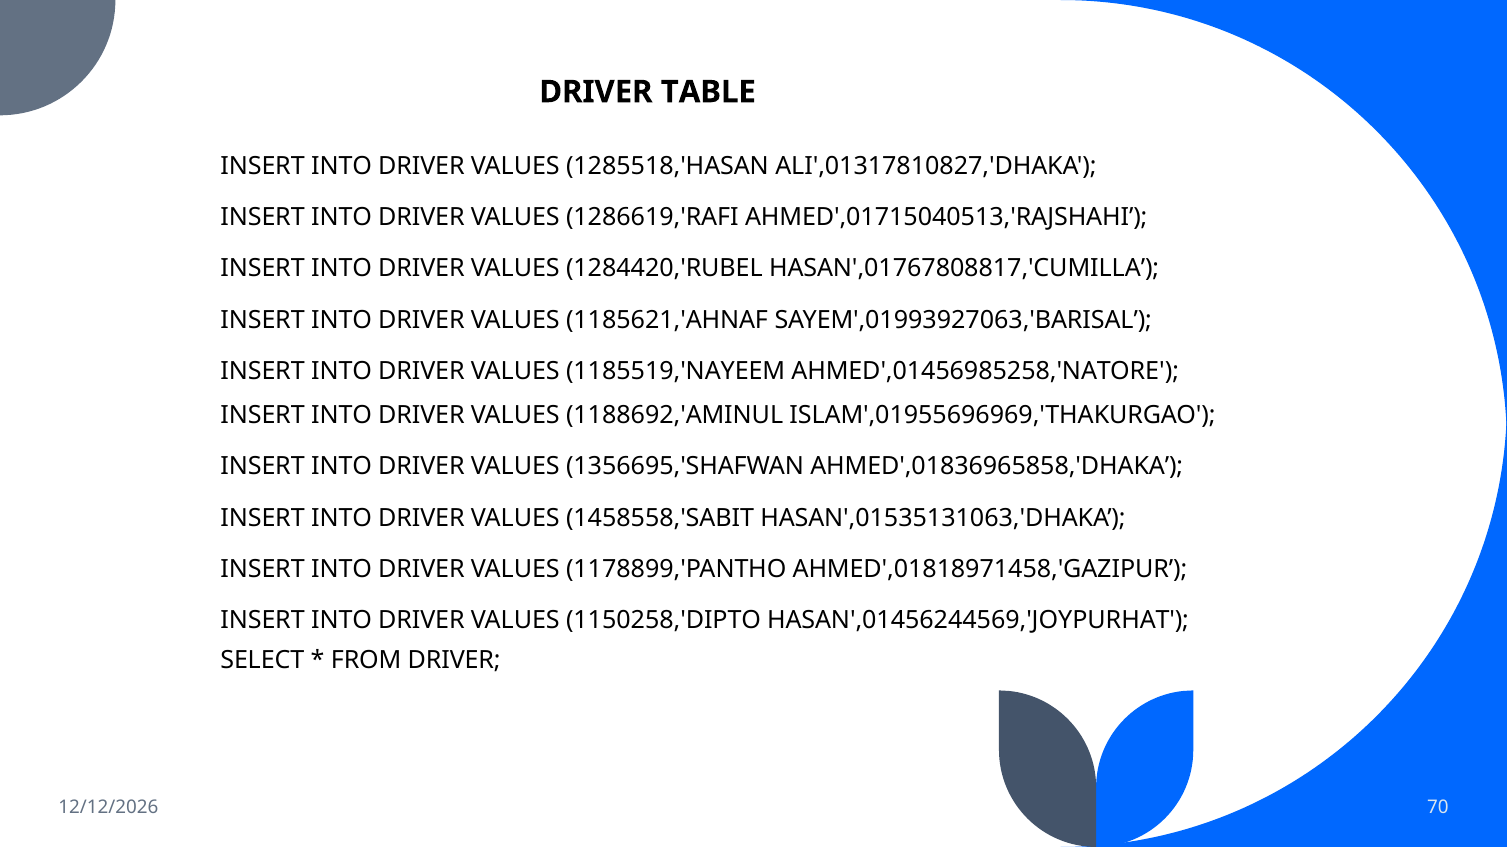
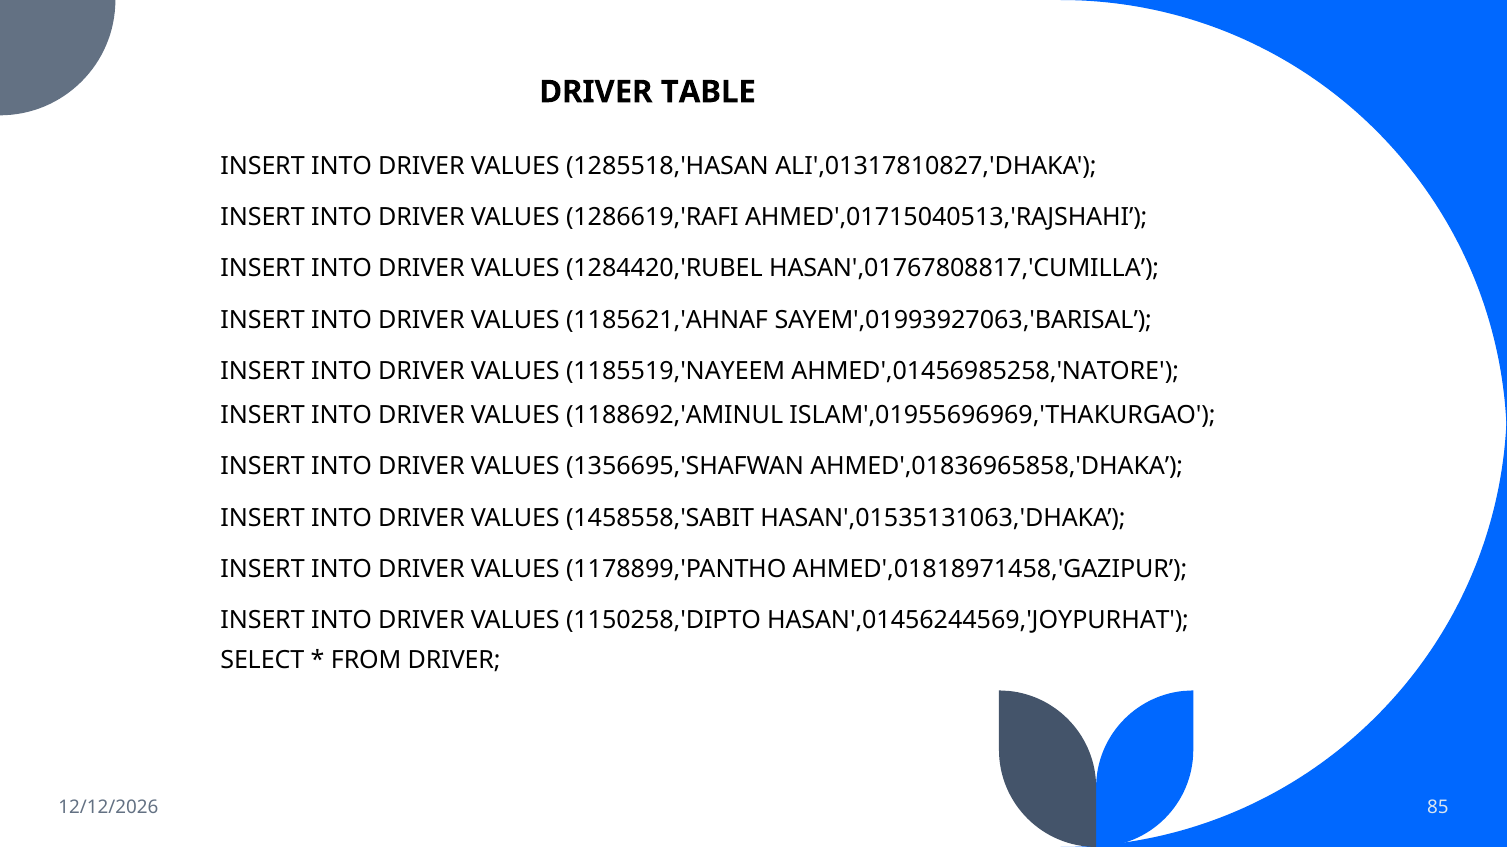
70: 70 -> 85
